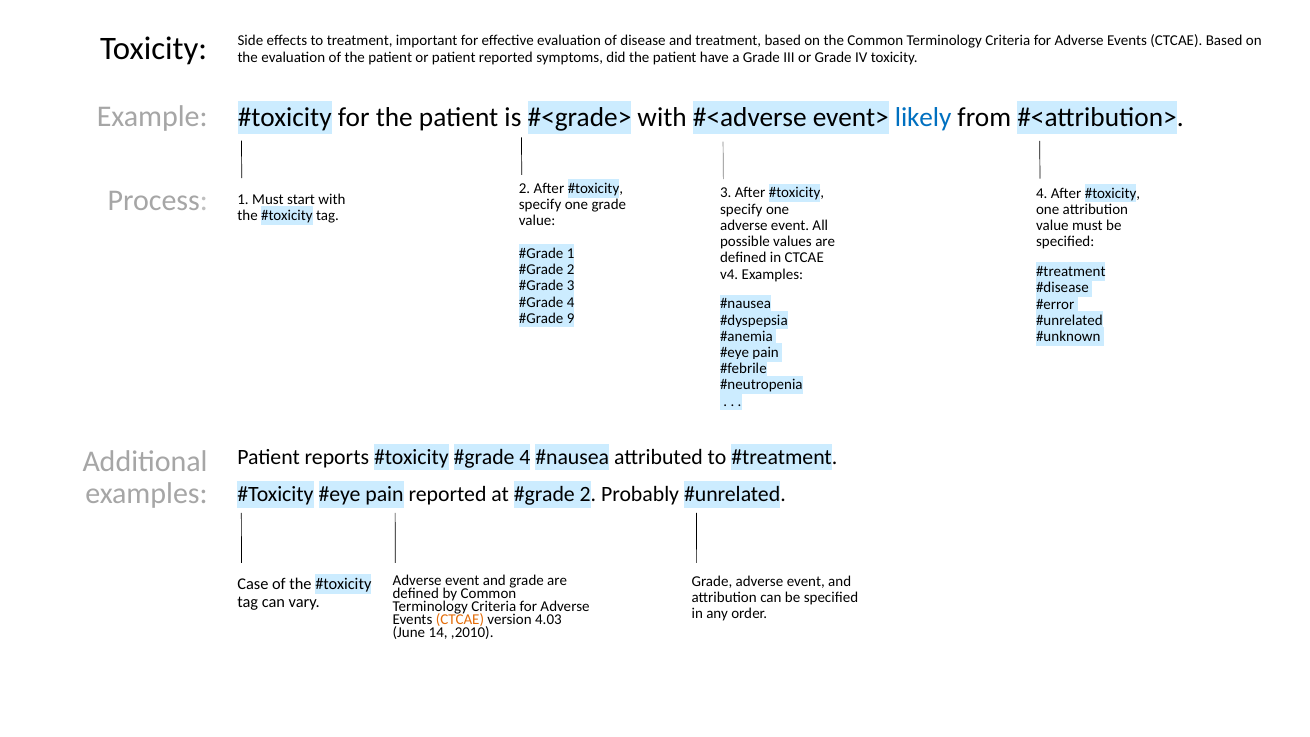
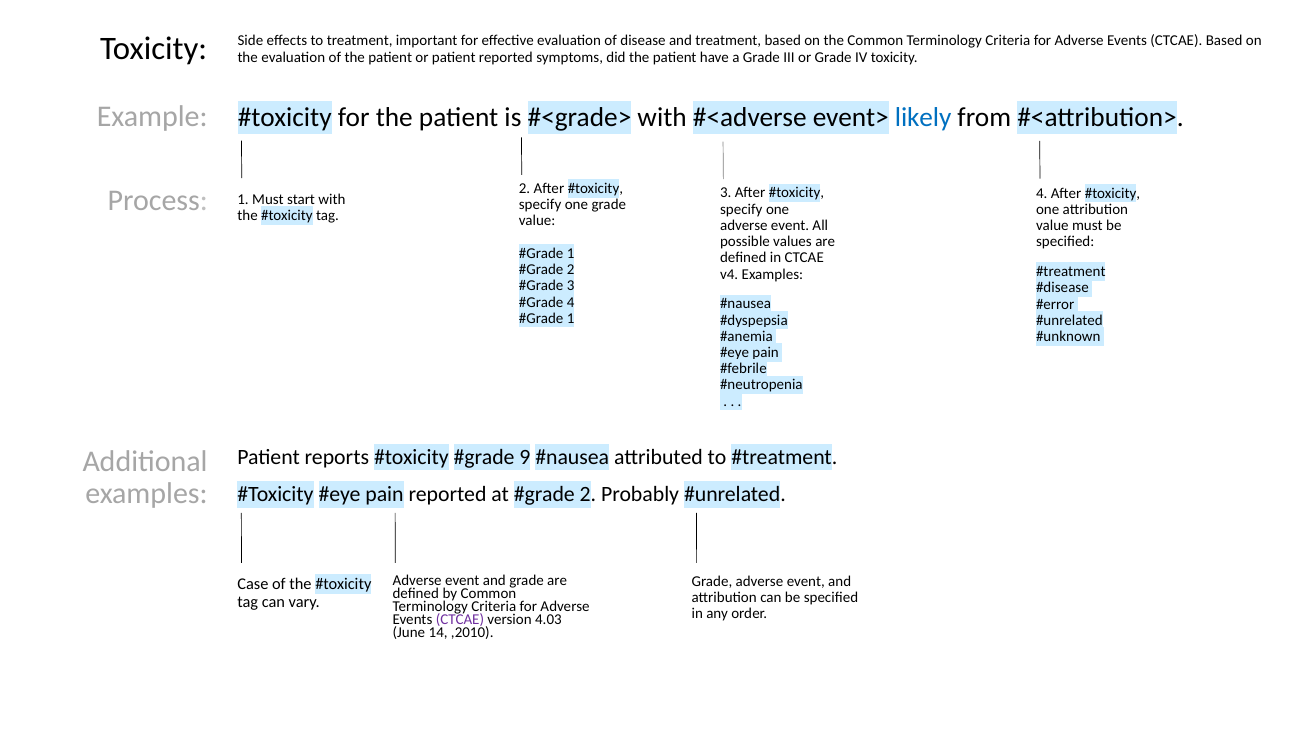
9 at (571, 318): 9 -> 1
4 at (525, 457): 4 -> 9
CTCAE at (460, 620) colour: orange -> purple
